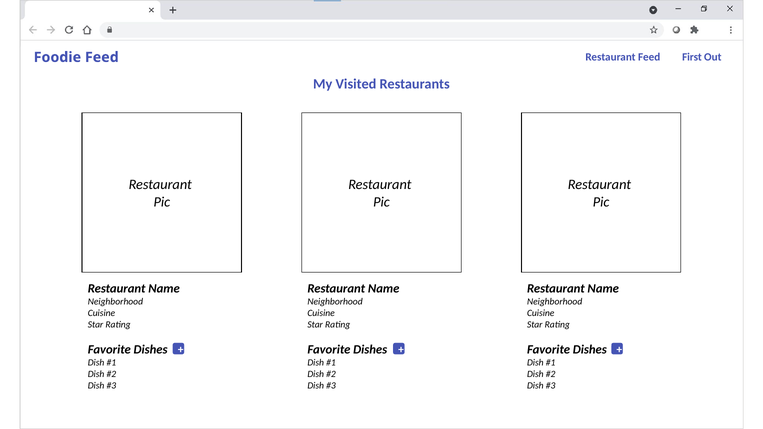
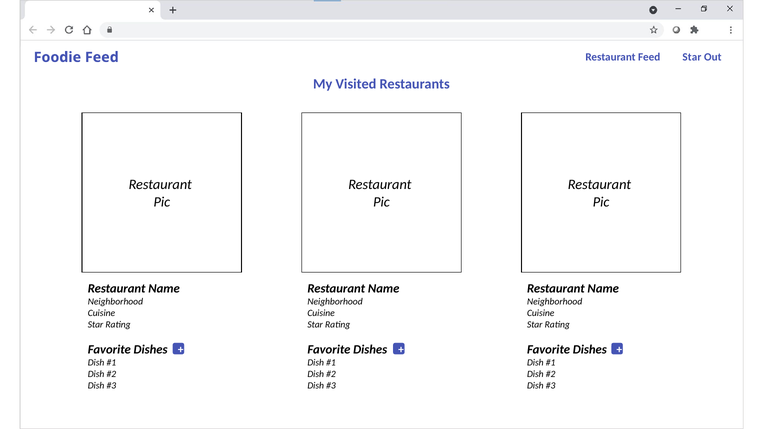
Feed First: First -> Star
